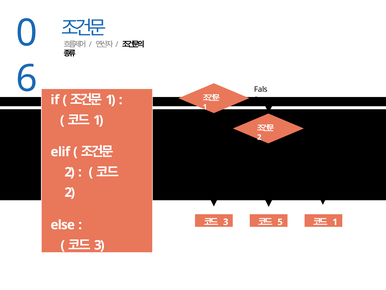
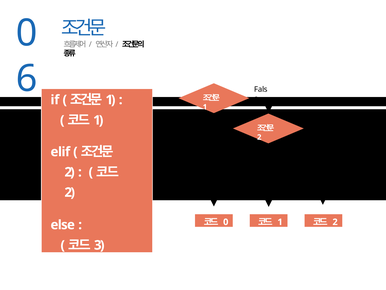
3 at (226, 222): 3 -> 0
5 at (280, 222): 5 -> 1
1 at (335, 222): 1 -> 2
